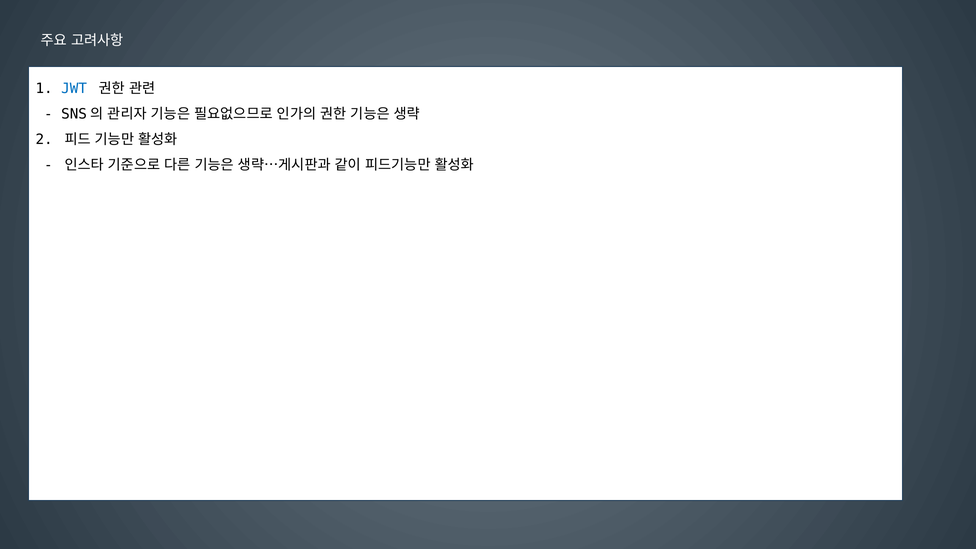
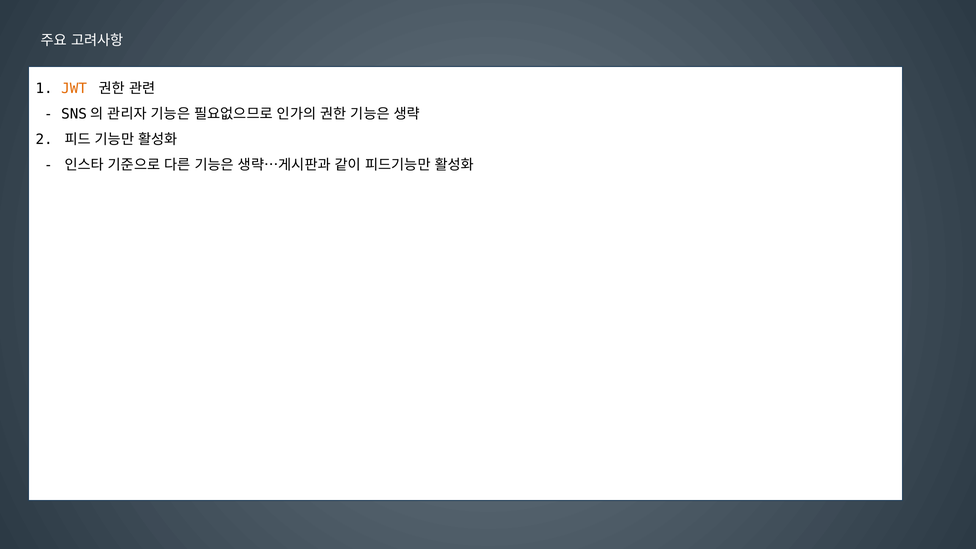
JWT colour: blue -> orange
